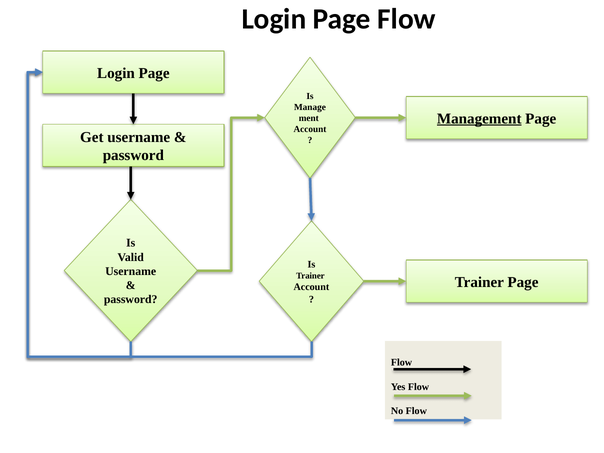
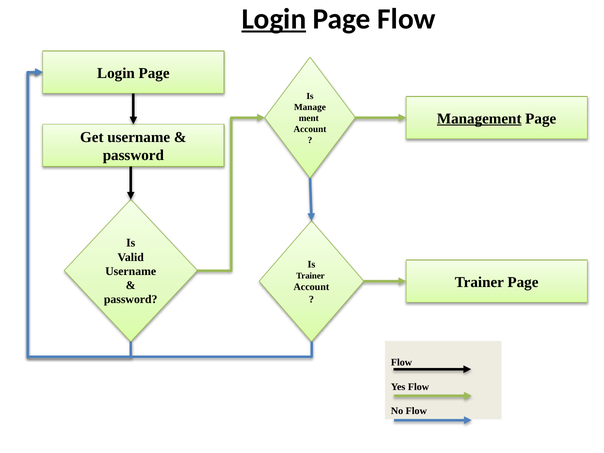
Login at (274, 19) underline: none -> present
